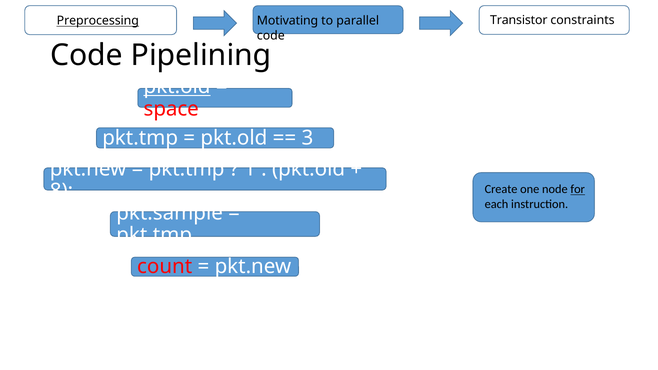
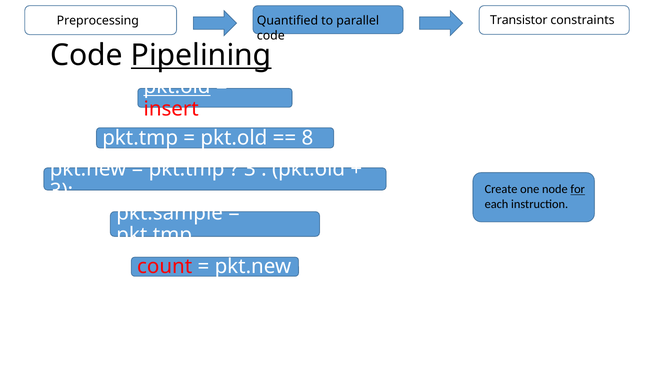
Preprocessing underline: present -> none
Motivating: Motivating -> Quantified
Pipelining underline: none -> present
space: space -> insert
3: 3 -> 8
1 at (250, 169): 1 -> 3
8 at (61, 191): 8 -> 3
